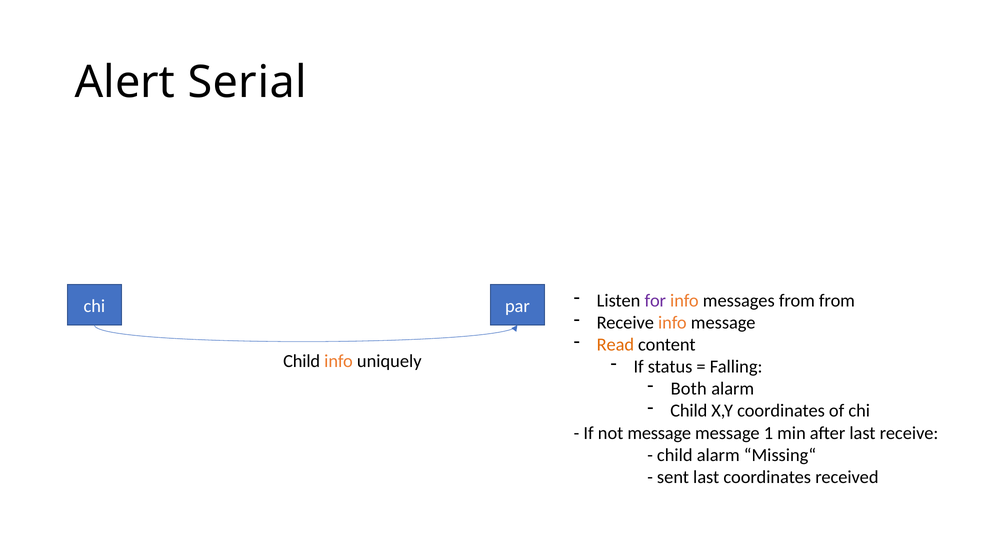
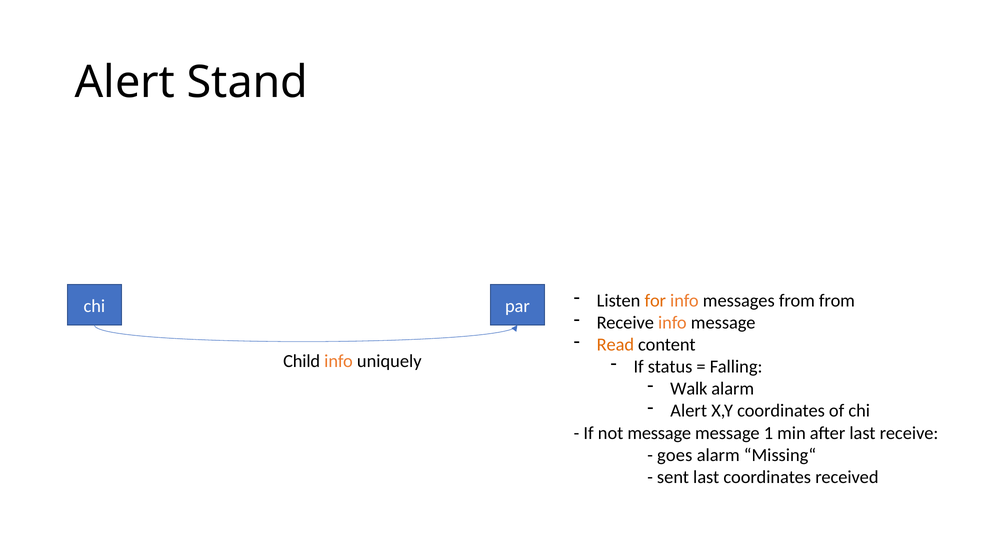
Serial: Serial -> Stand
for colour: purple -> orange
Both: Both -> Walk
Child at (689, 411): Child -> Alert
child at (675, 455): child -> goes
